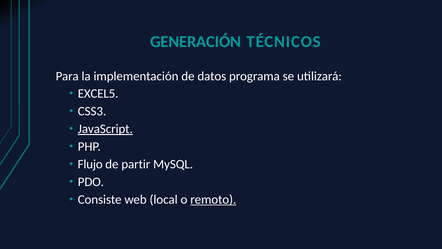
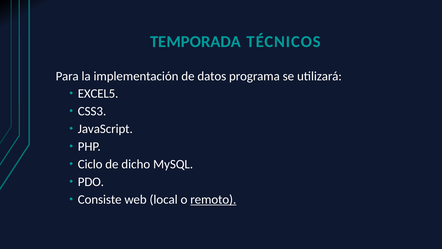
GENERACIÓN: GENERACIÓN -> TEMPORADA
JavaScript underline: present -> none
Flujo: Flujo -> Ciclo
partir: partir -> dicho
